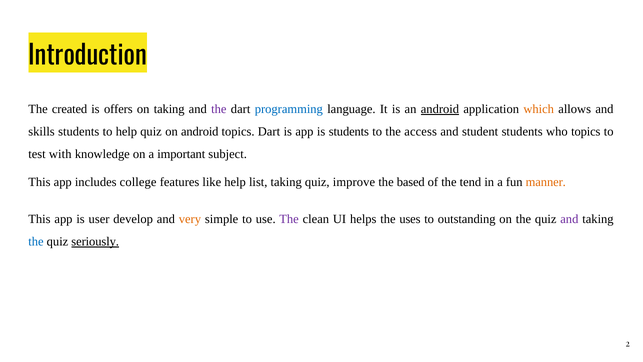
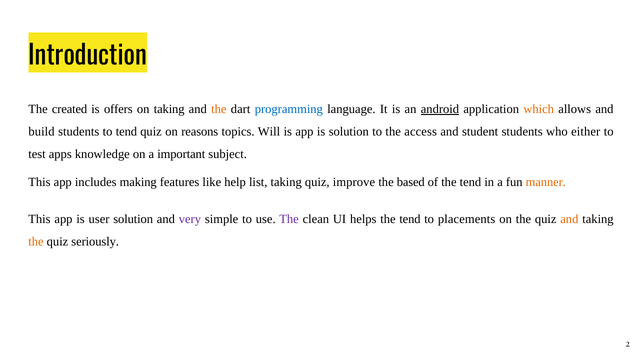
the at (219, 109) colour: purple -> orange
skills: skills -> build
to help: help -> tend
on android: android -> reasons
topics Dart: Dart -> Will
is students: students -> solution
who topics: topics -> either
with: with -> apps
college: college -> making
user develop: develop -> solution
very colour: orange -> purple
helps the uses: uses -> tend
outstanding: outstanding -> placements
and at (569, 219) colour: purple -> orange
the at (36, 241) colour: blue -> orange
seriously underline: present -> none
